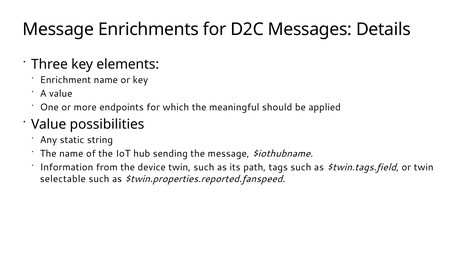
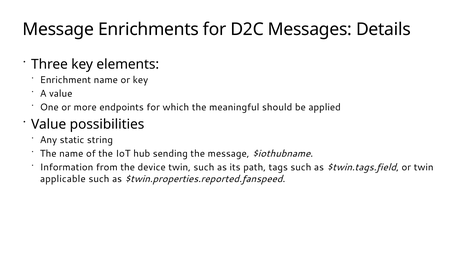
selectable: selectable -> applicable
